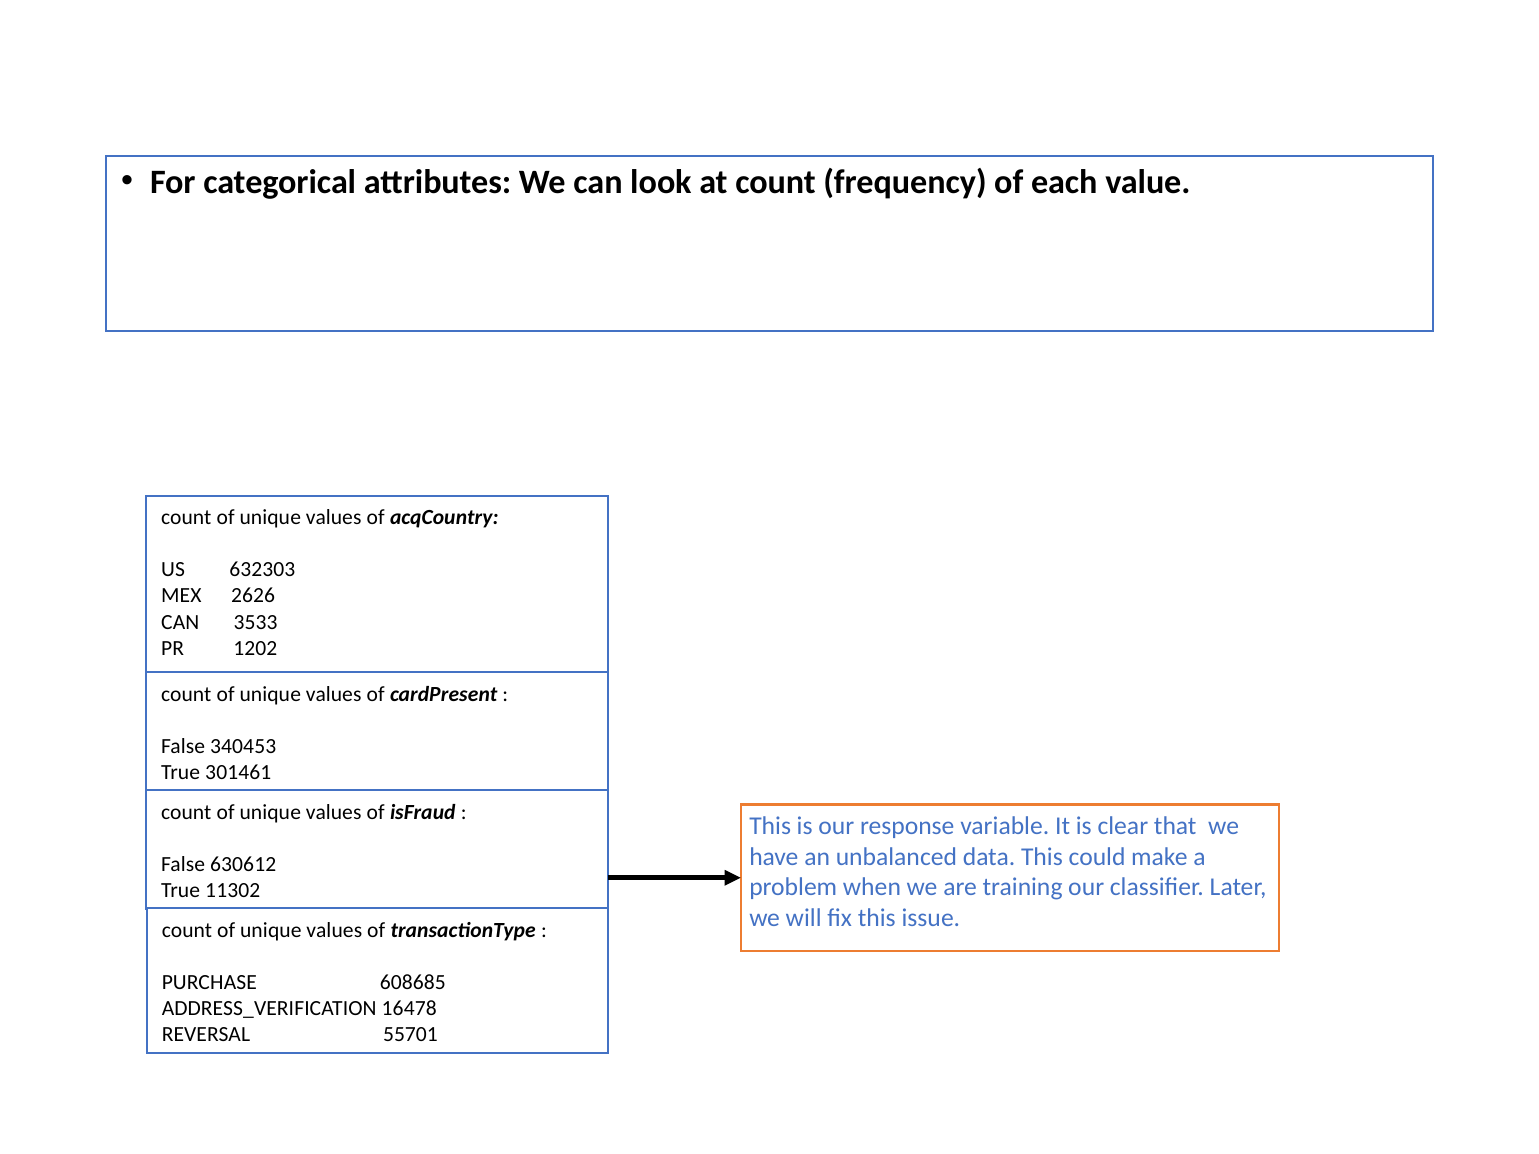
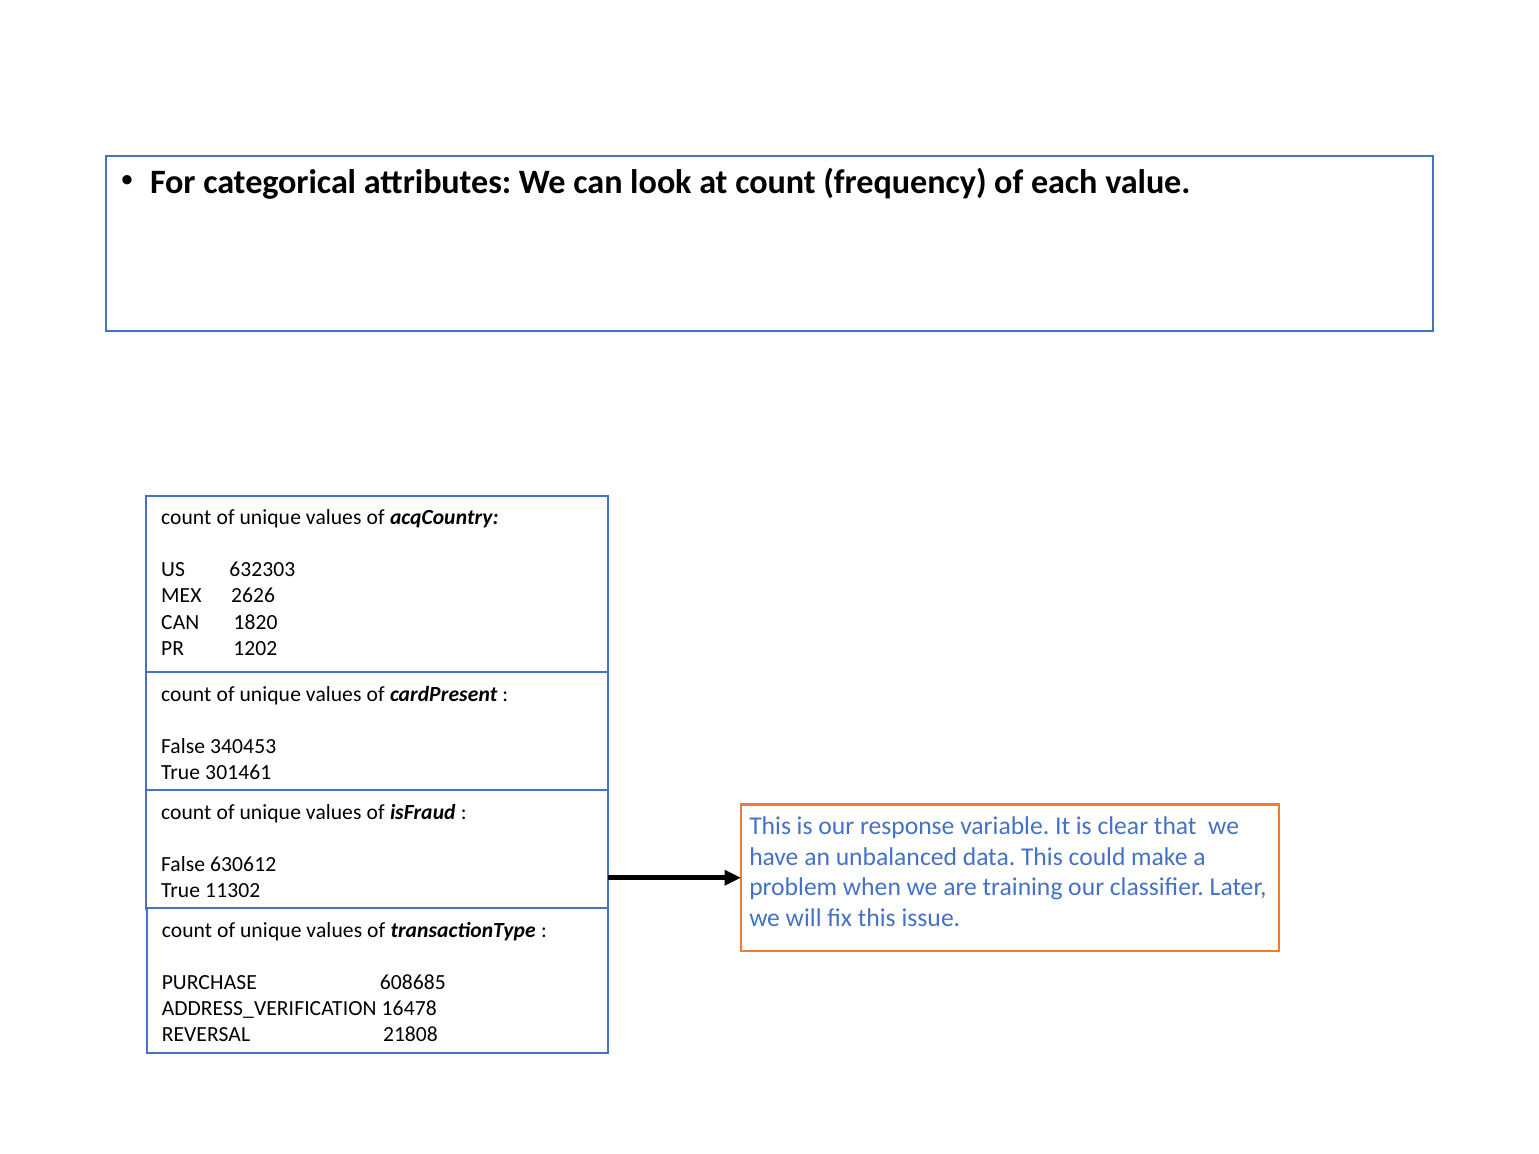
3533: 3533 -> 1820
55701: 55701 -> 21808
